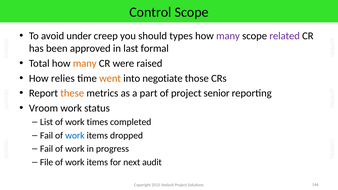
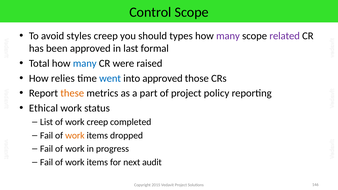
under: under -> styles
many at (85, 63) colour: orange -> blue
went colour: orange -> blue
into negotiate: negotiate -> approved
senior: senior -> policy
Vroom: Vroom -> Ethical
work times: times -> creep
work at (75, 136) colour: blue -> orange
File at (47, 162): File -> Fail
